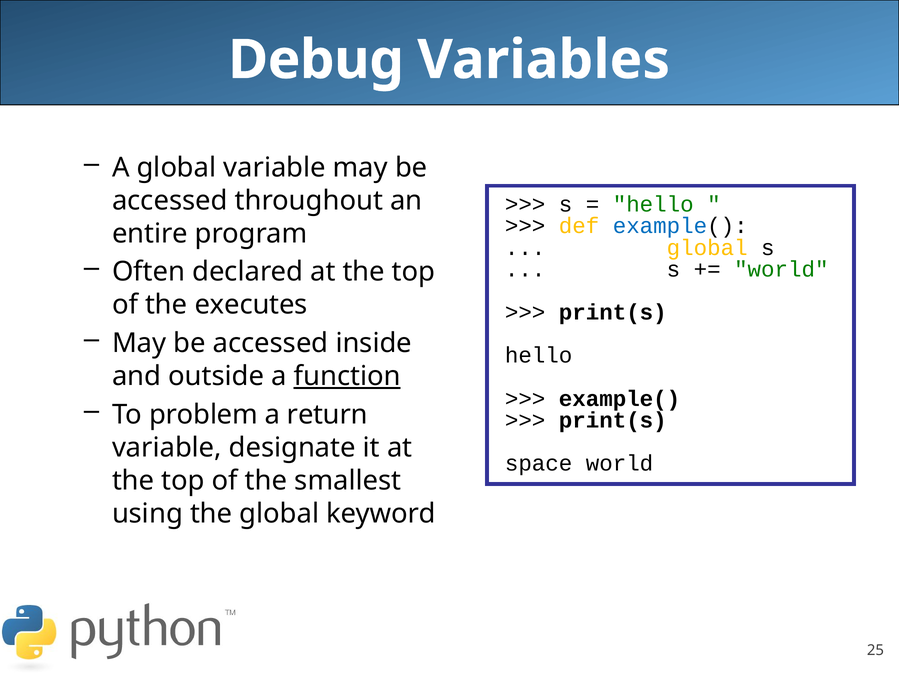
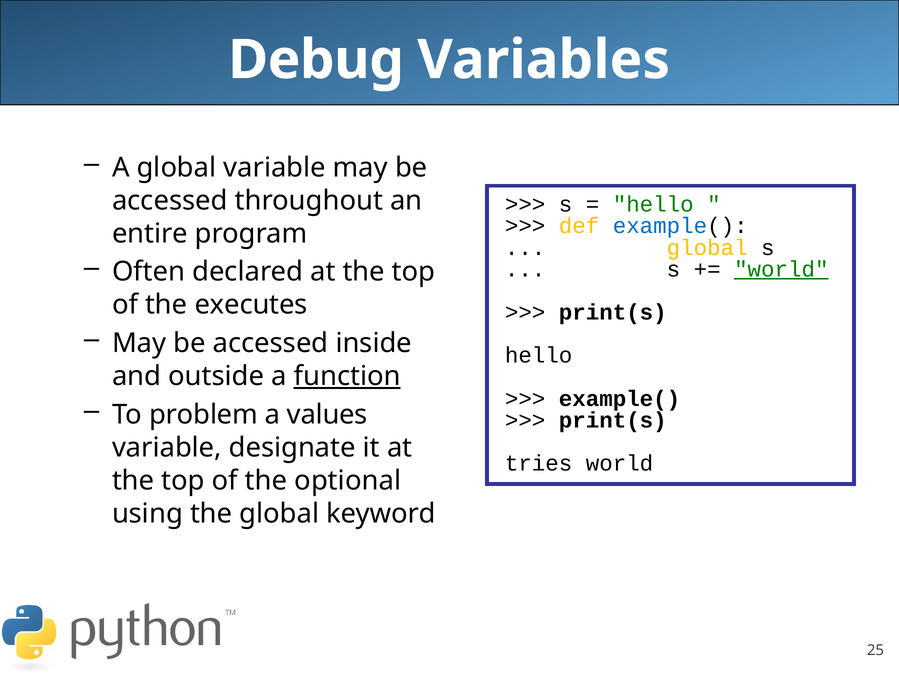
world at (781, 269) underline: none -> present
return: return -> values
space: space -> tries
smallest: smallest -> optional
